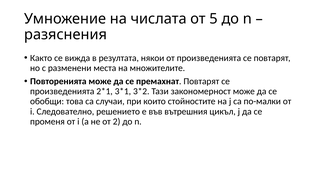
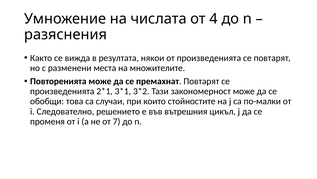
5: 5 -> 4
2: 2 -> 7
